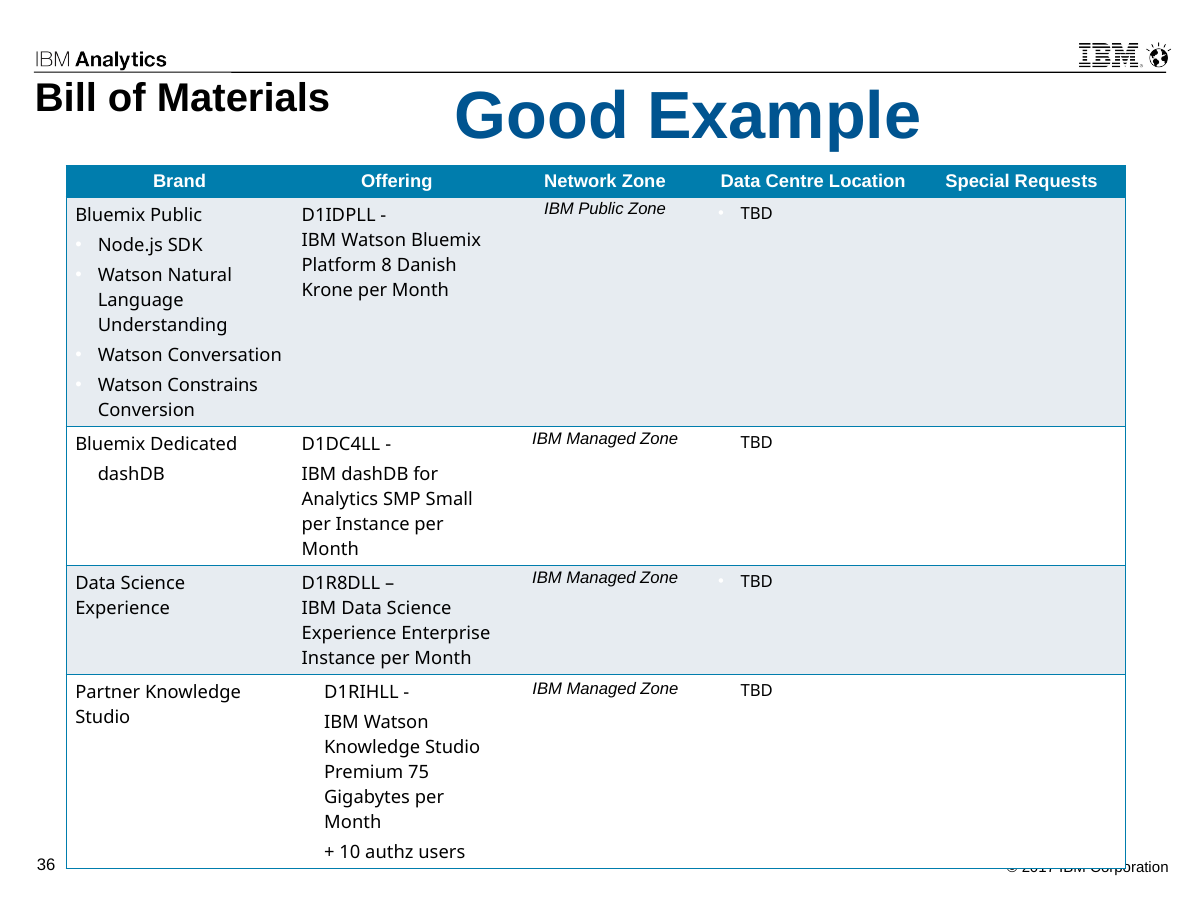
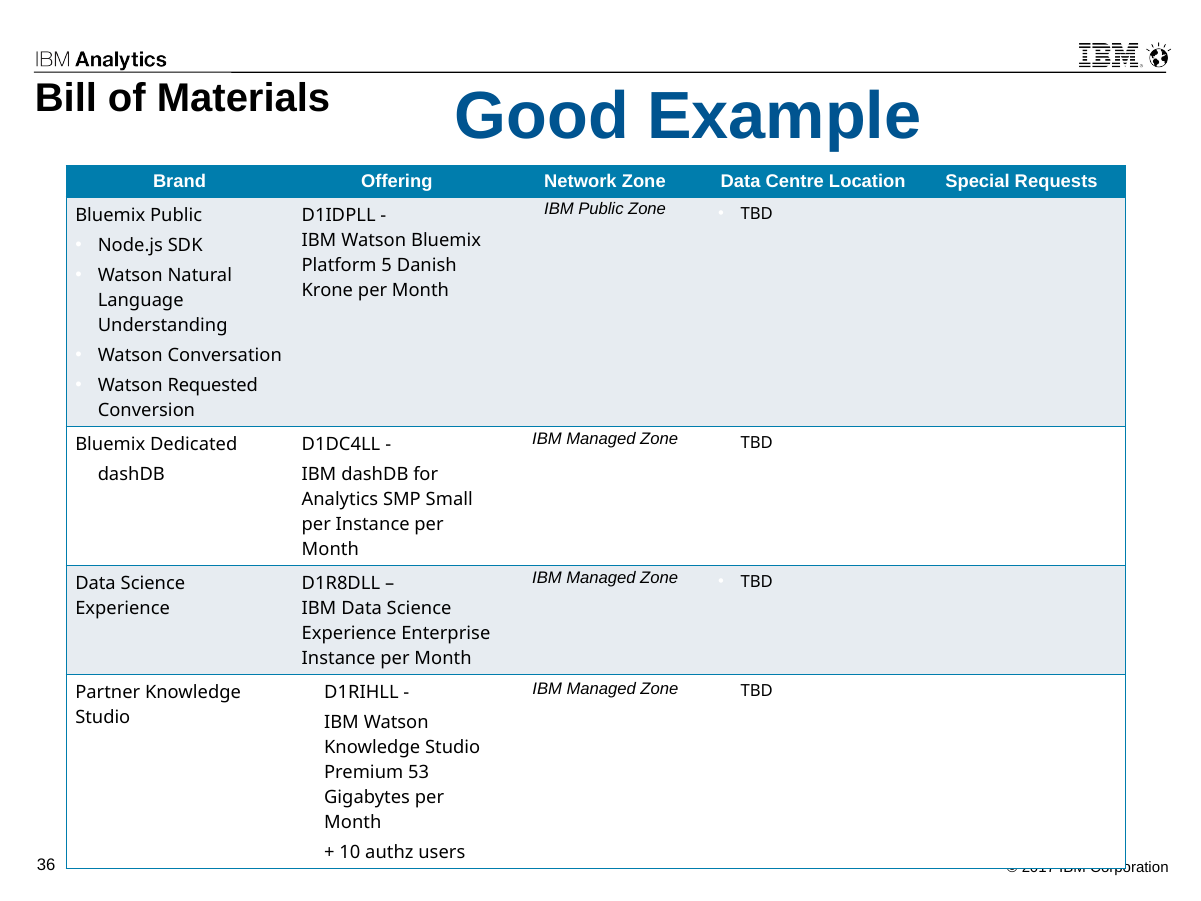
8: 8 -> 5
Constrains: Constrains -> Requested
75: 75 -> 53
